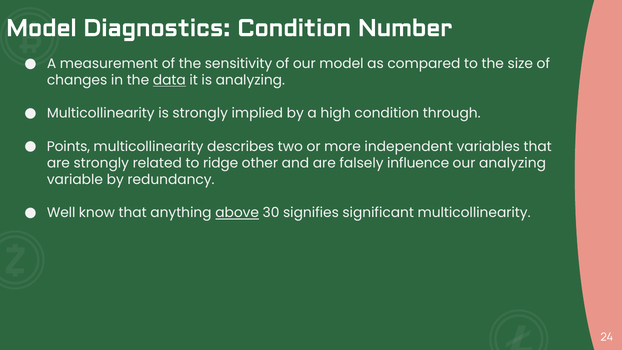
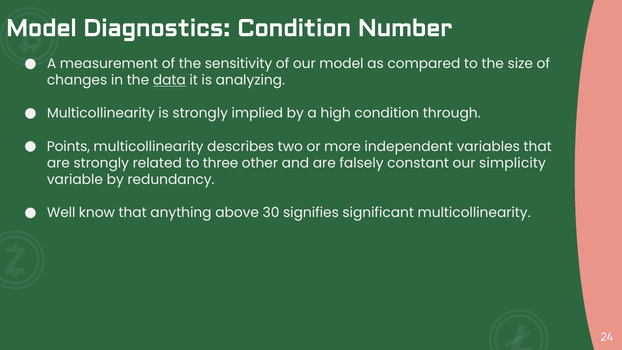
ridge: ridge -> three
influence: influence -> constant
our analyzing: analyzing -> simplicity
above underline: present -> none
